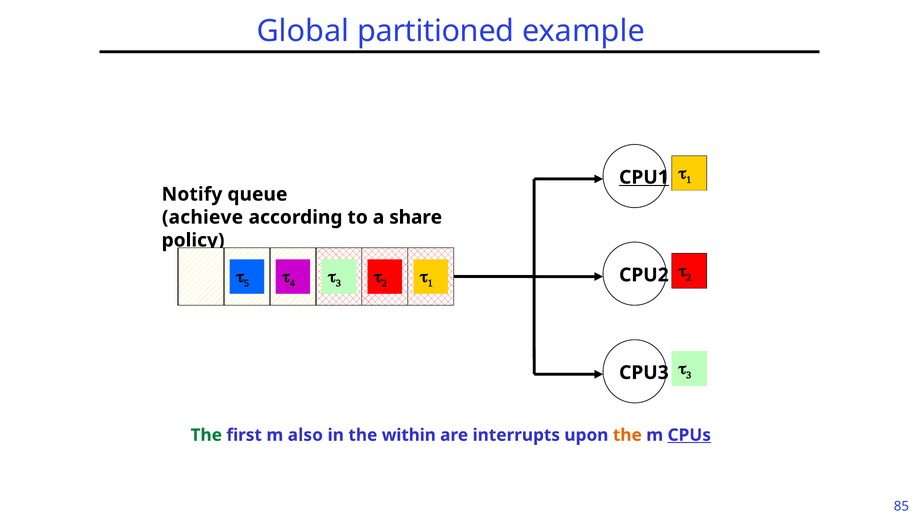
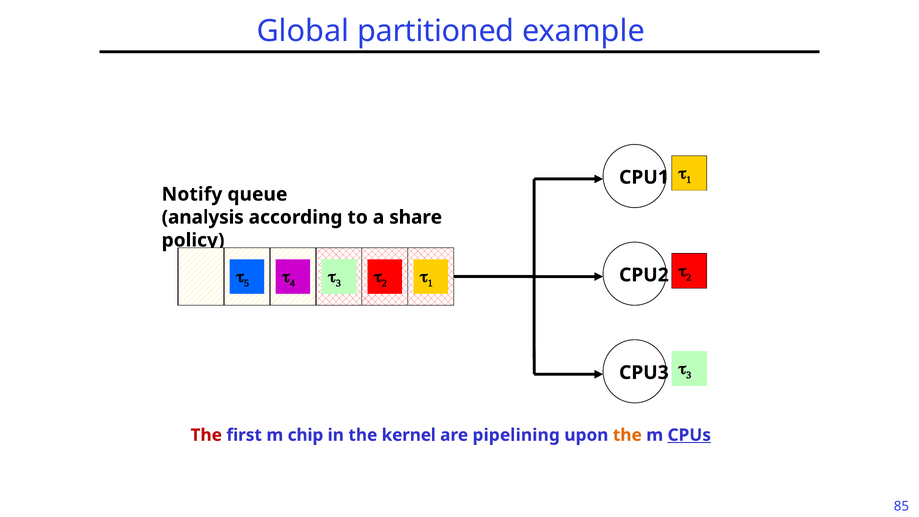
CPU1 underline: present -> none
achieve: achieve -> analysis
The at (206, 435) colour: green -> red
also: also -> chip
within: within -> kernel
interrupts: interrupts -> pipelining
